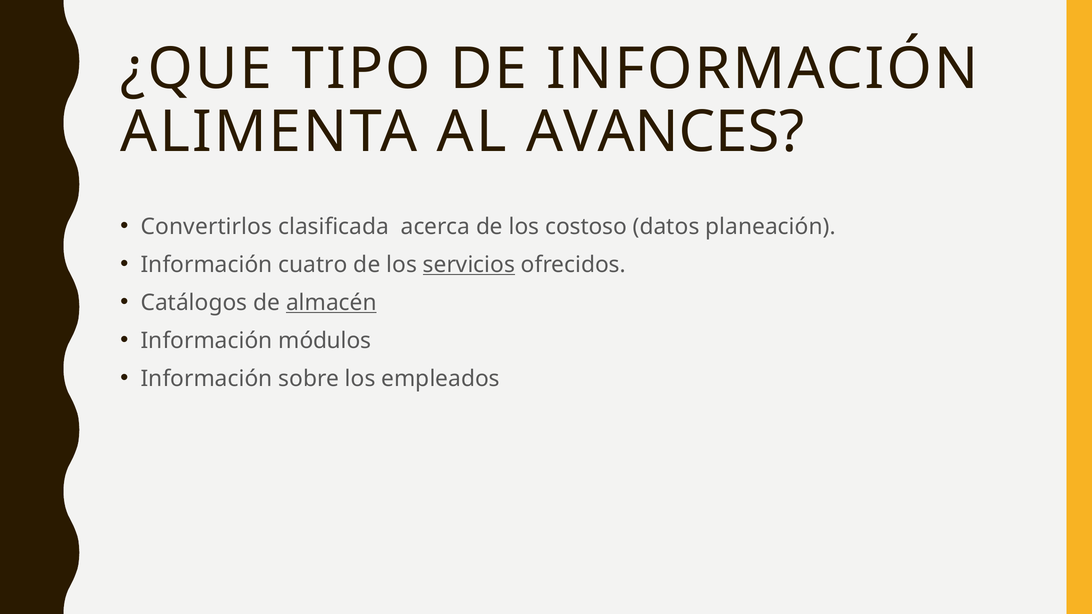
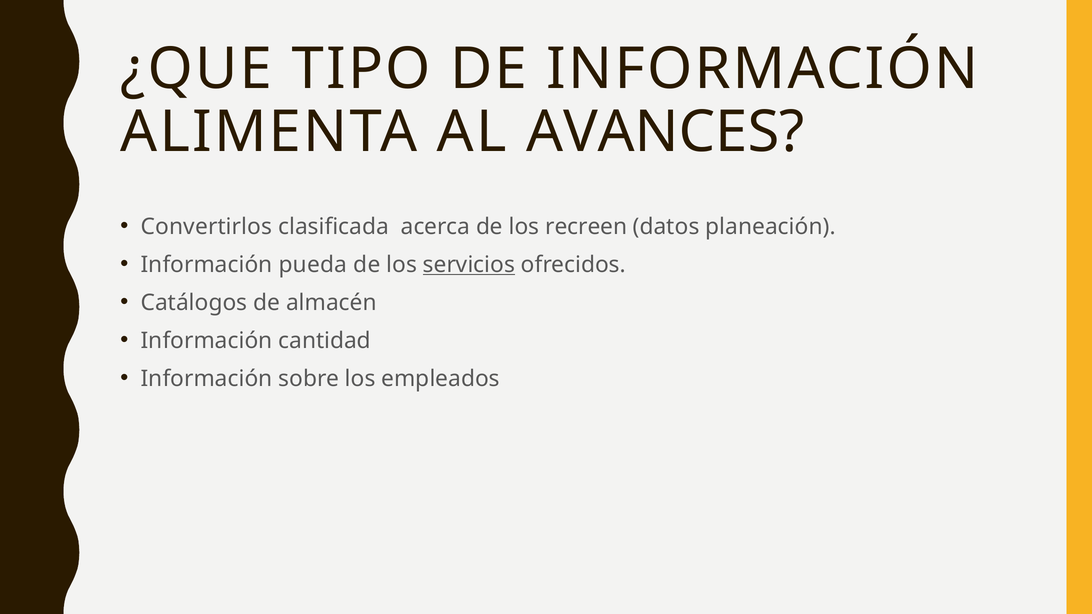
costoso: costoso -> recreen
cuatro: cuatro -> pueda
almacén underline: present -> none
módulos: módulos -> cantidad
